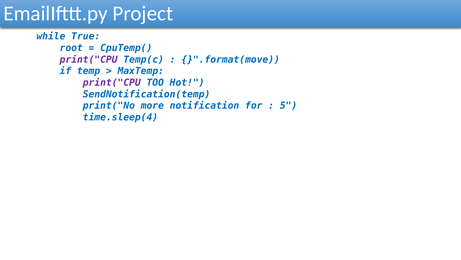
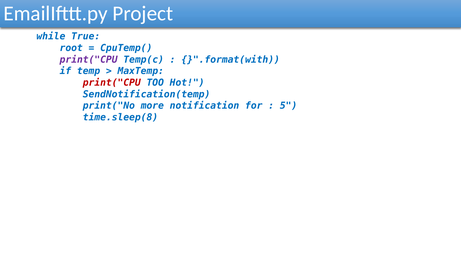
}".format(move: }".format(move -> }".format(with
print("CPU at (112, 82) colour: purple -> red
time.sleep(4: time.sleep(4 -> time.sleep(8
